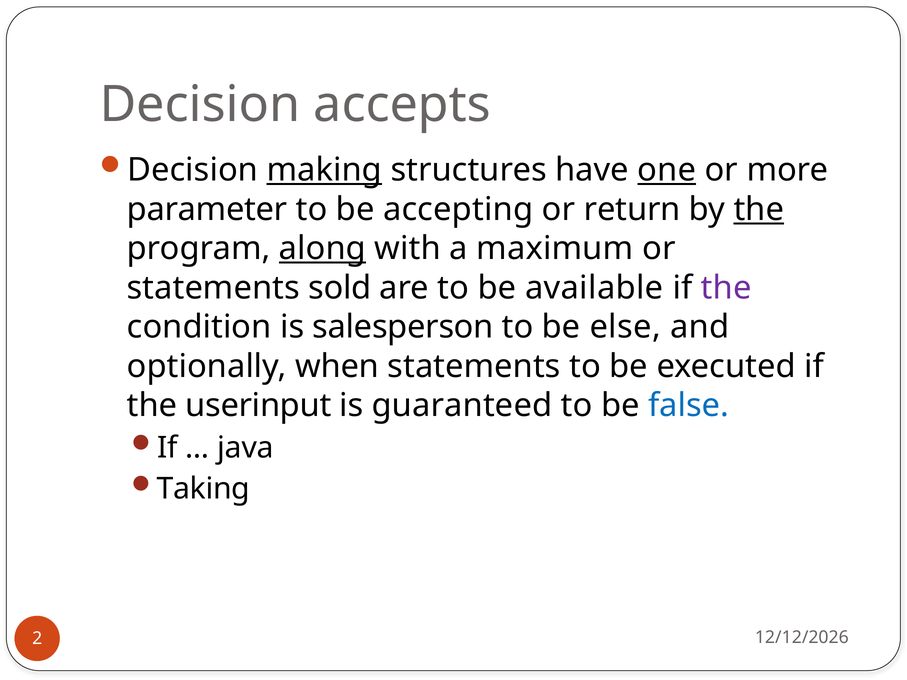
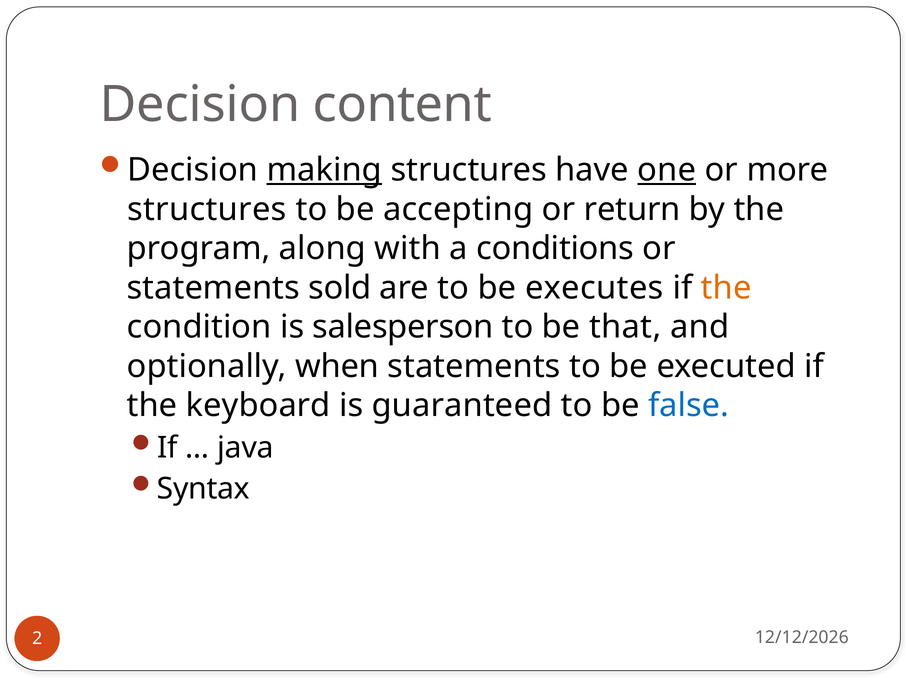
accepts: accepts -> content
parameter at (207, 209): parameter -> structures
the at (759, 209) underline: present -> none
along underline: present -> none
maximum: maximum -> conditions
available: available -> executes
the at (726, 288) colour: purple -> orange
else: else -> that
userinput: userinput -> keyboard
Taking: Taking -> Syntax
